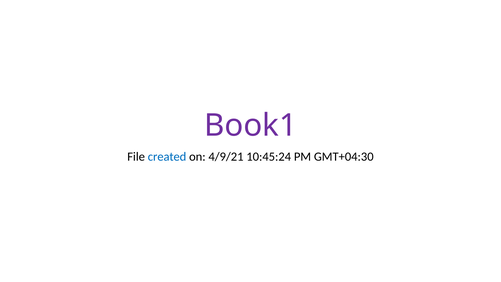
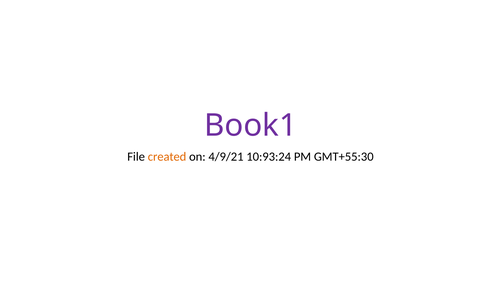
created colour: blue -> orange
10:45:24: 10:45:24 -> 10:93:24
GMT+04:30: GMT+04:30 -> GMT+55:30
